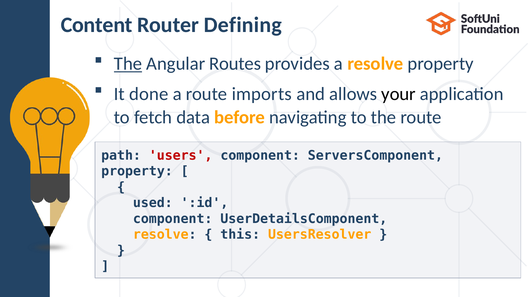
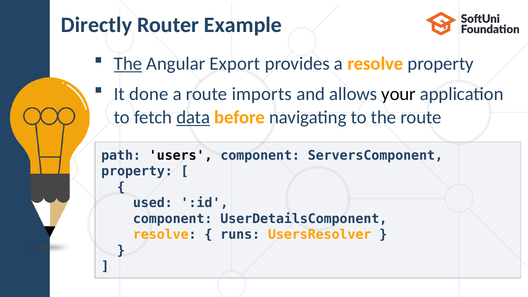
Content: Content -> Directly
Defining: Defining -> Example
Routes: Routes -> Export
data underline: none -> present
users colour: red -> black
this: this -> runs
